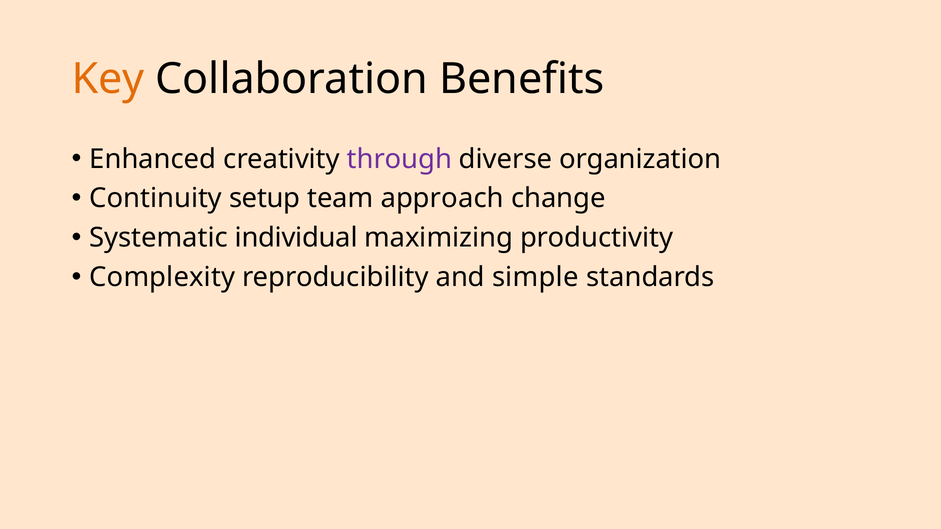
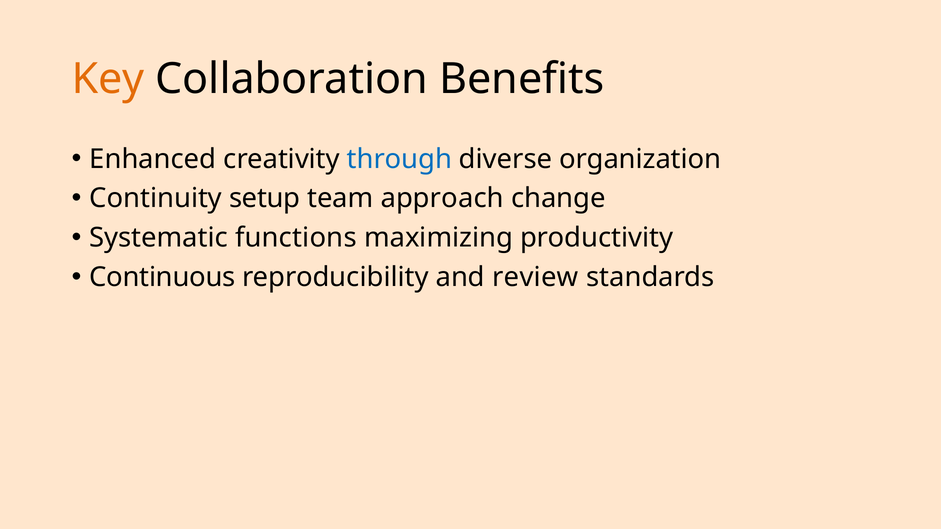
through colour: purple -> blue
individual: individual -> functions
Complexity: Complexity -> Continuous
simple: simple -> review
